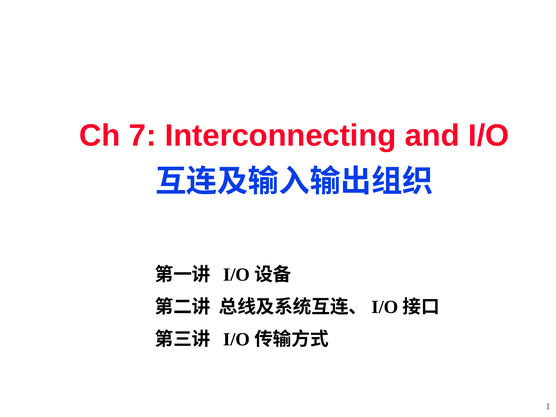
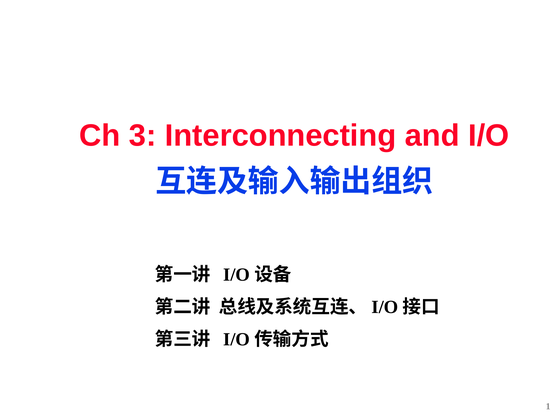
7: 7 -> 3
